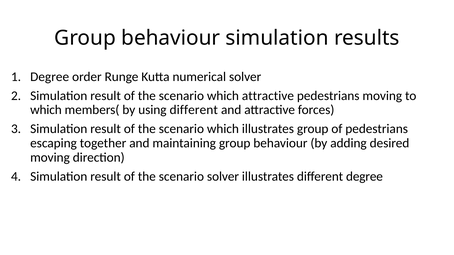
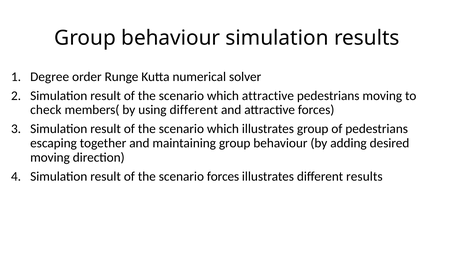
which at (46, 110): which -> check
scenario solver: solver -> forces
different degree: degree -> results
